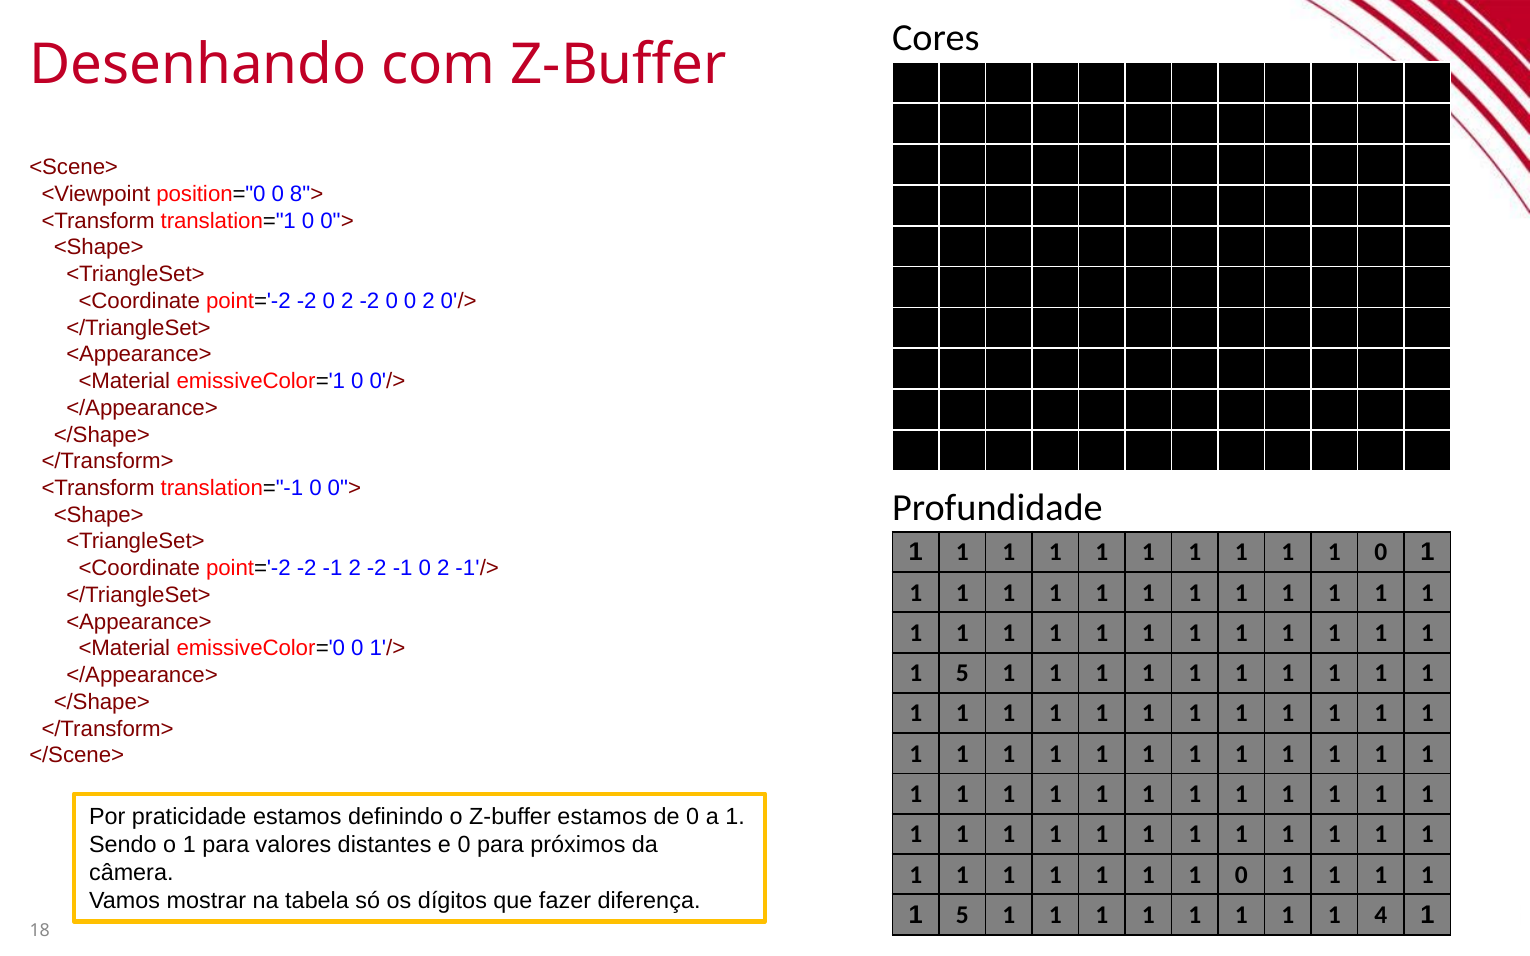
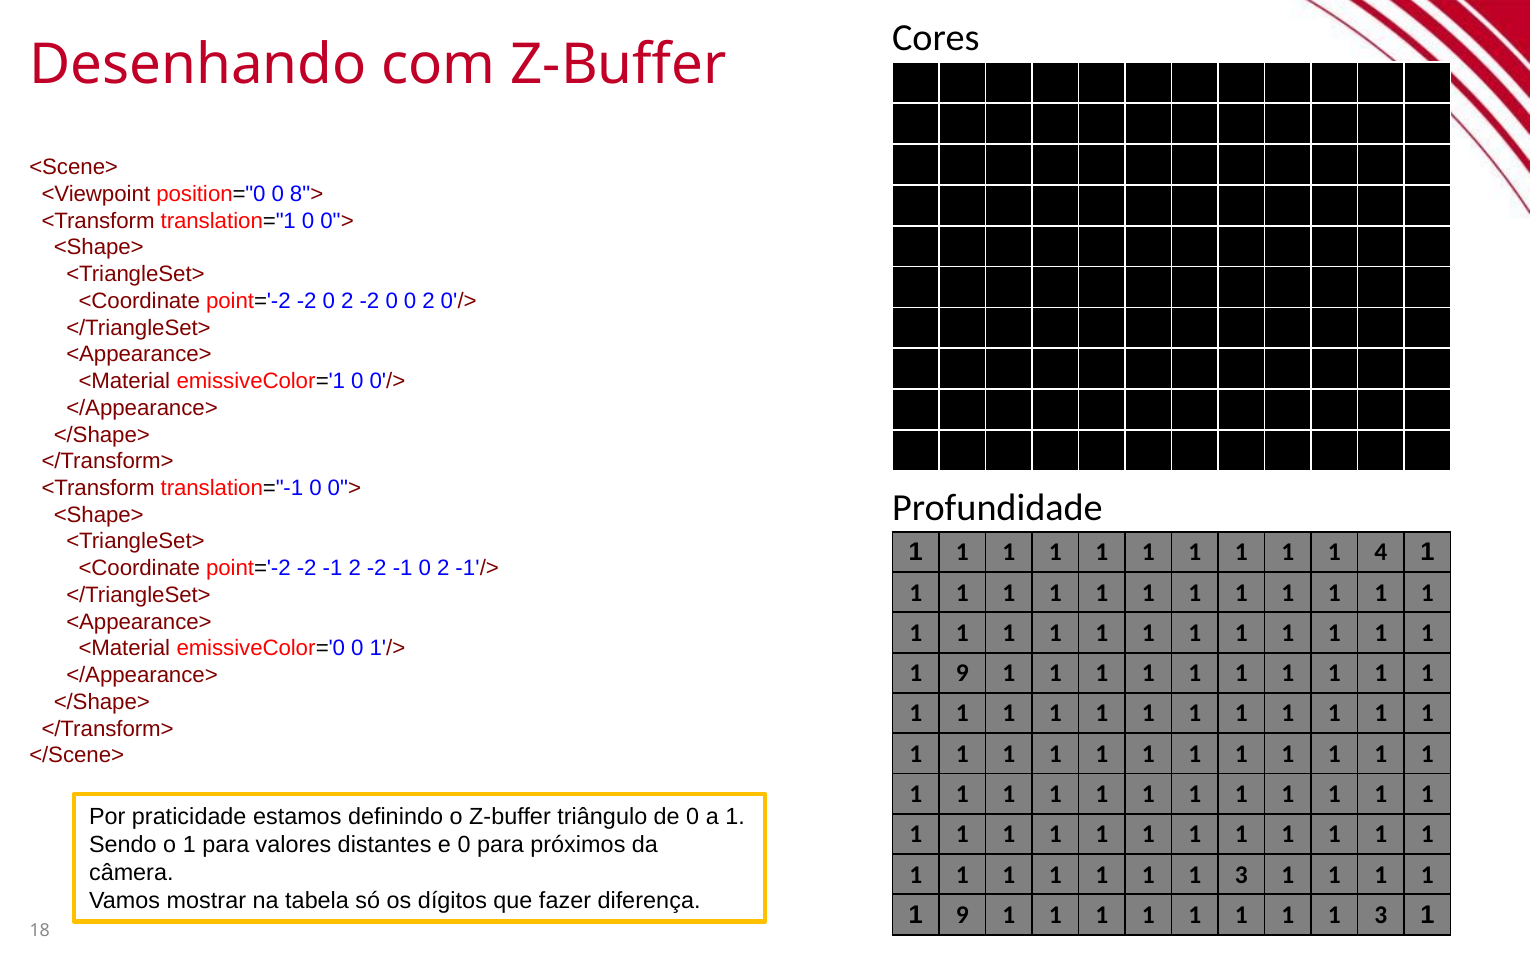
0 at (1381, 552): 0 -> 4
5 at (962, 673): 5 -> 9
Z-buffer estamos: estamos -> triângulo
0 at (1241, 875): 0 -> 3
5 at (962, 915): 5 -> 9
4 at (1381, 915): 4 -> 3
